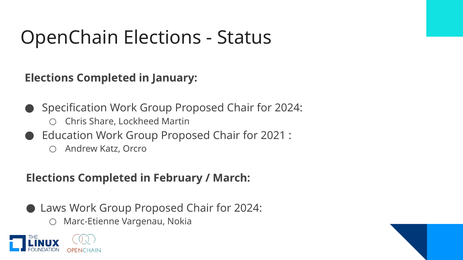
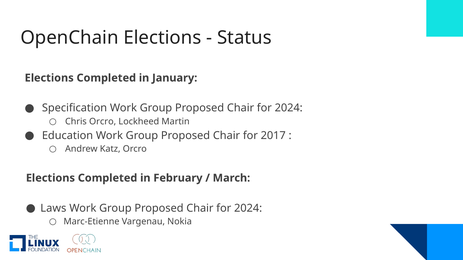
Chris Share: Share -> Orcro
2021: 2021 -> 2017
